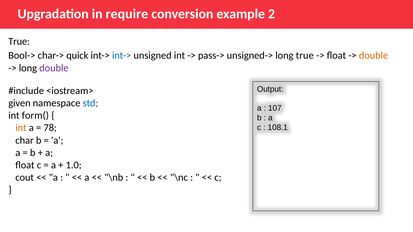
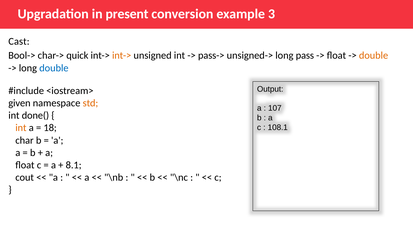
require: require -> present
2: 2 -> 3
True at (19, 41): True -> Cast
int-> at (122, 56) colour: blue -> orange
long true: true -> pass
double at (54, 68) colour: purple -> blue
std colour: blue -> orange
form(: form( -> done(
78: 78 -> 18
1.0: 1.0 -> 8.1
